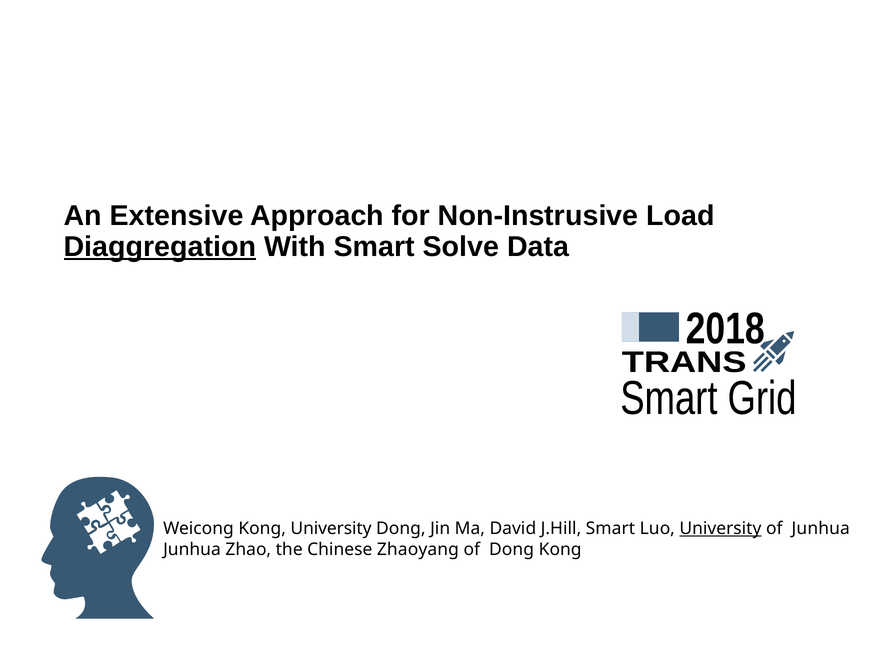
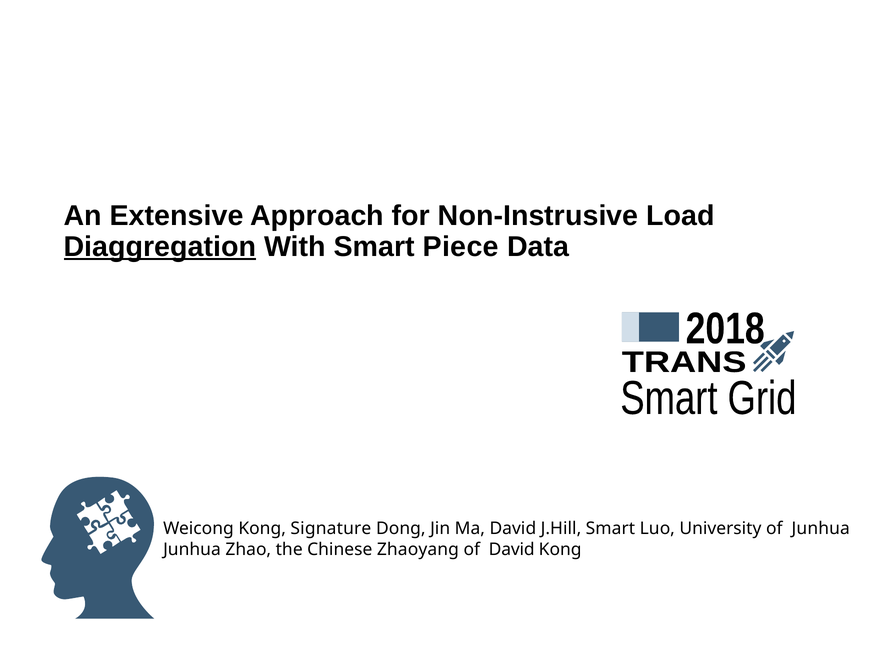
Solve: Solve -> Piece
Kong University: University -> Signature
University at (720, 528) underline: present -> none
of Dong: Dong -> David
